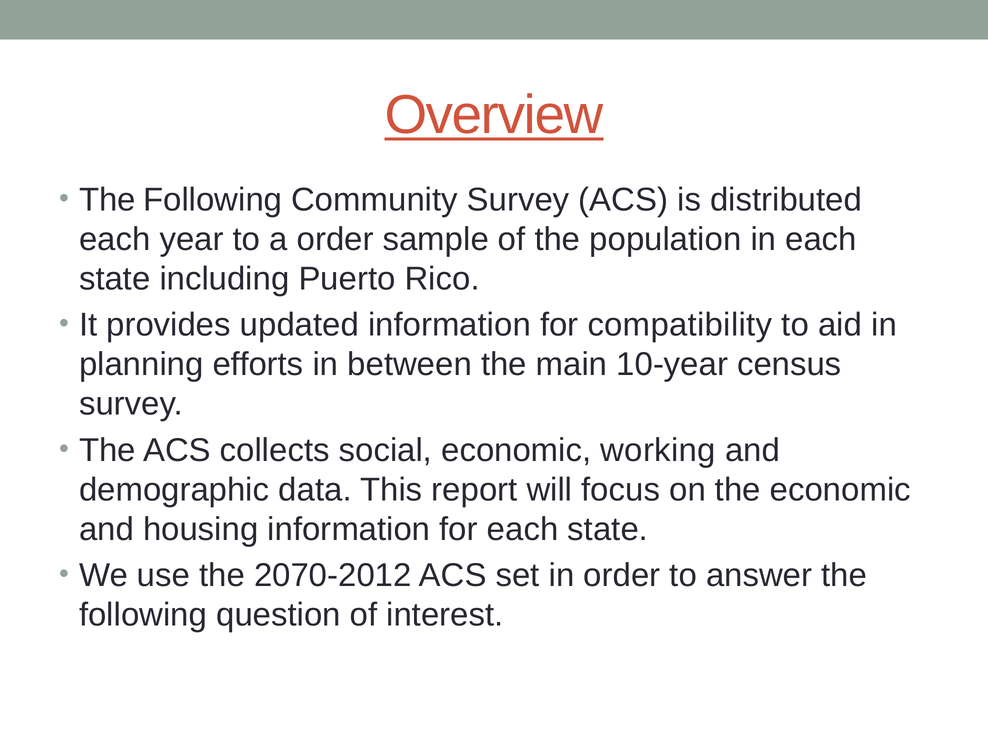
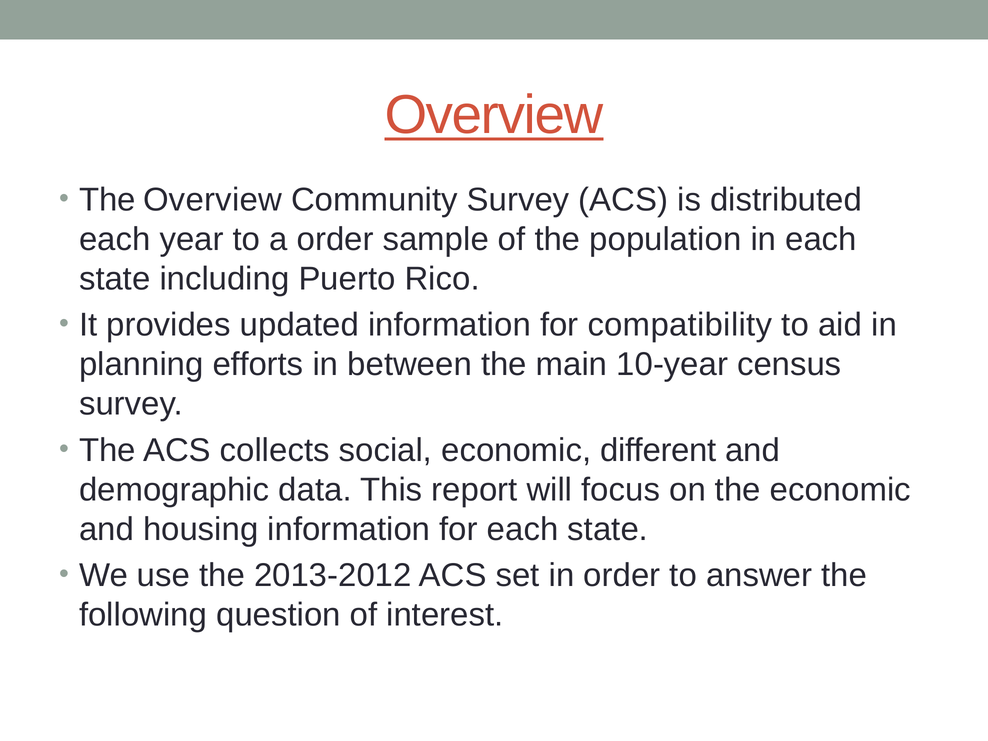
Following at (213, 200): Following -> Overview
working: working -> different
2070-2012: 2070-2012 -> 2013-2012
